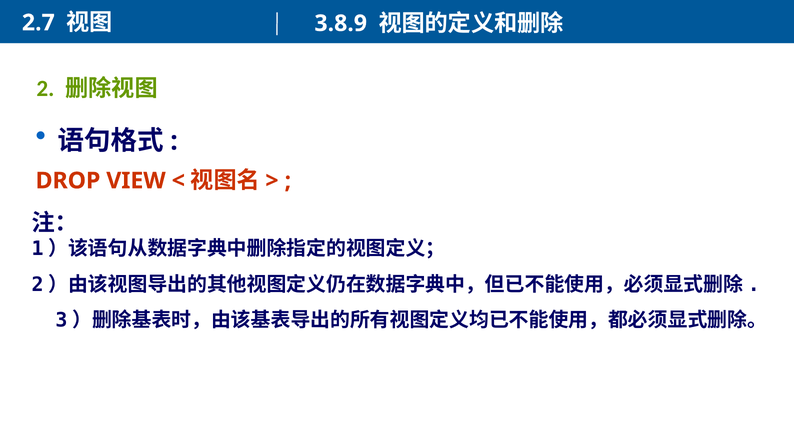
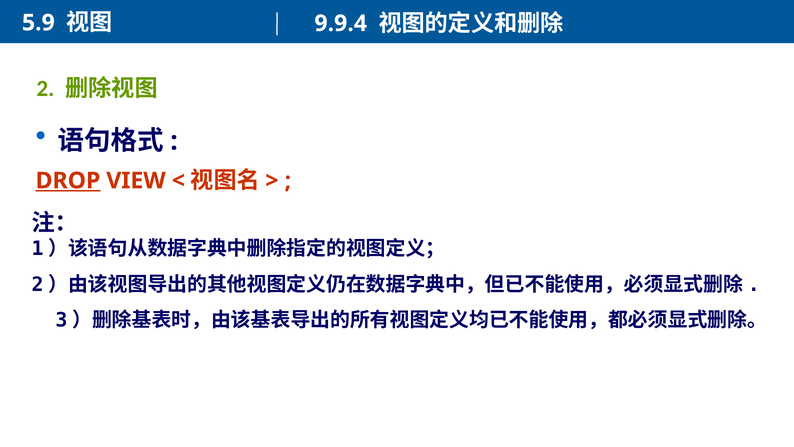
2.7: 2.7 -> 5.9
3.8.9: 3.8.9 -> 9.9.4
DROP underline: none -> present
